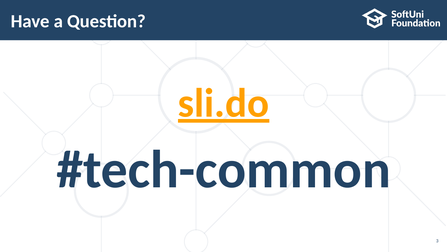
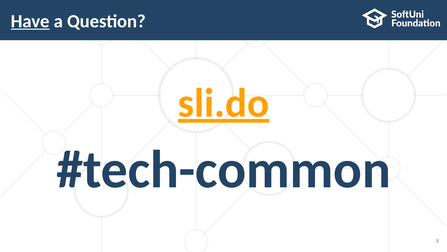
Have underline: none -> present
